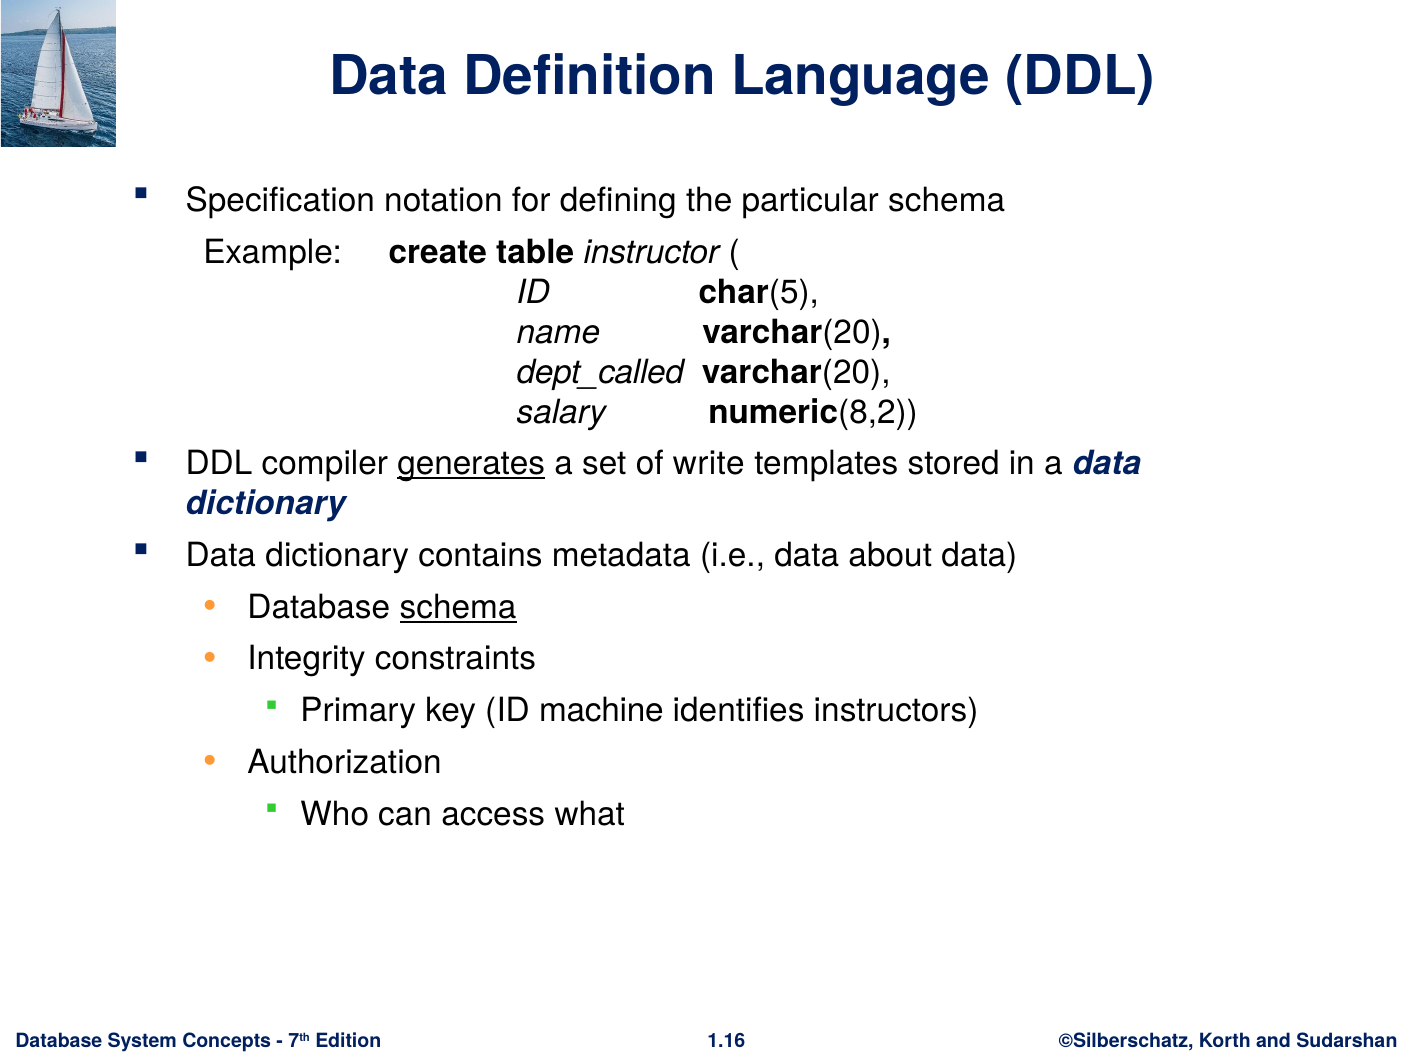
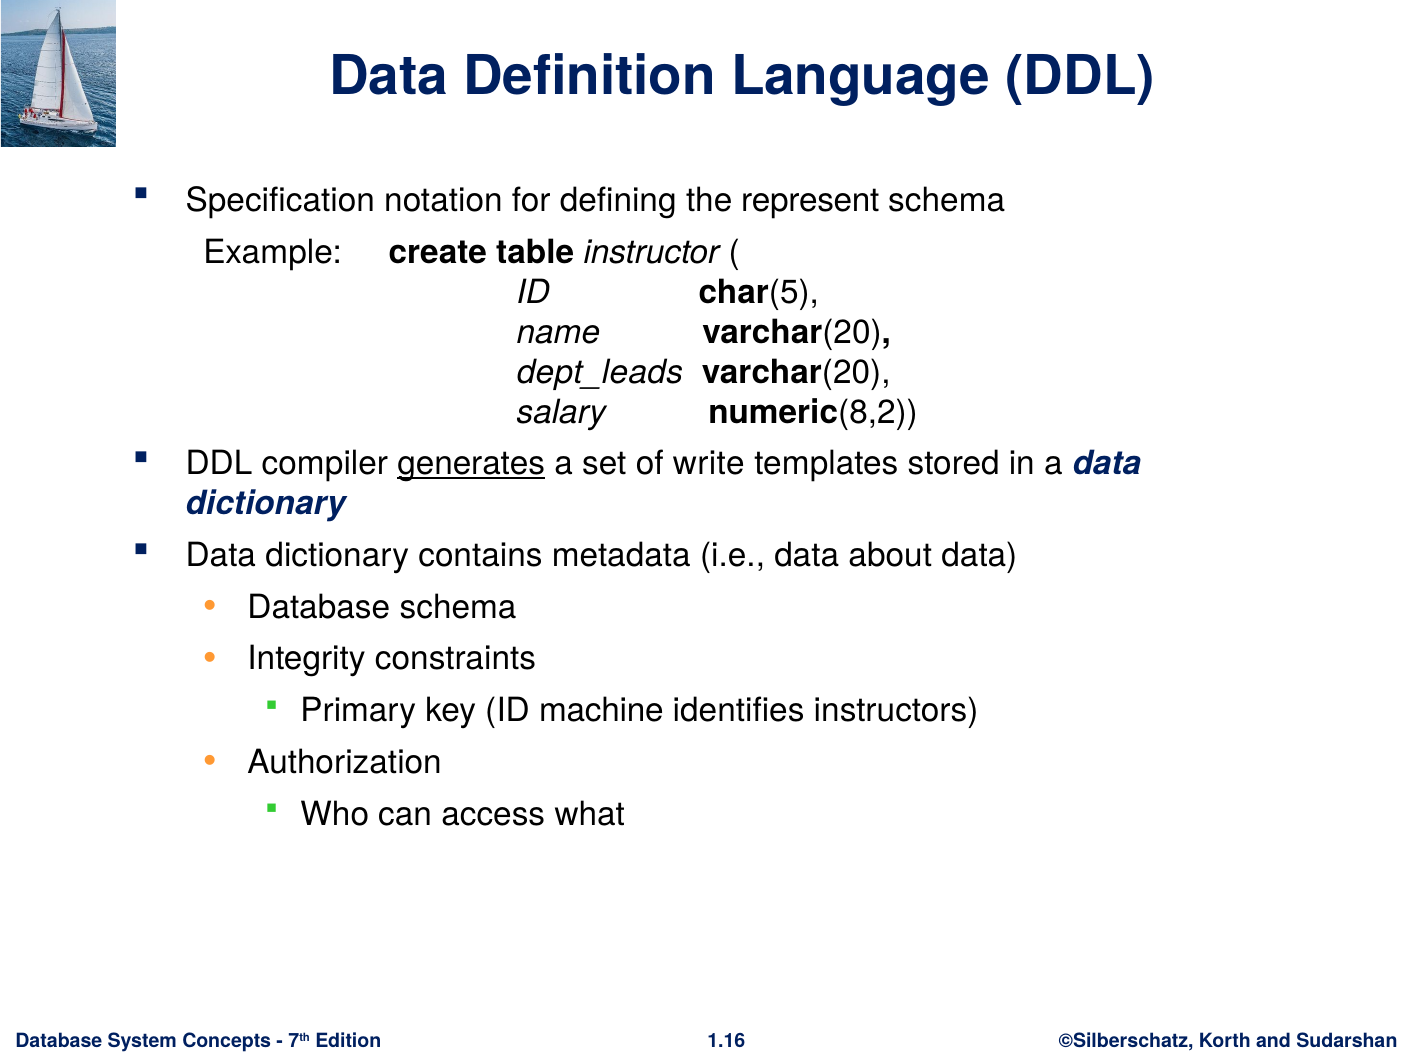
particular: particular -> represent
dept_called: dept_called -> dept_leads
schema at (458, 607) underline: present -> none
